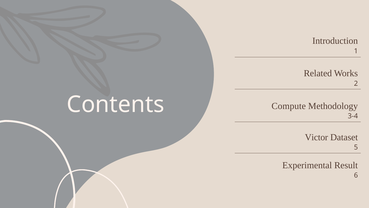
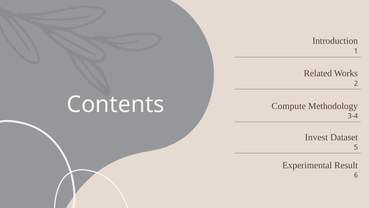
Victor: Victor -> Invest
